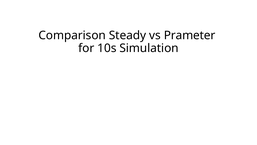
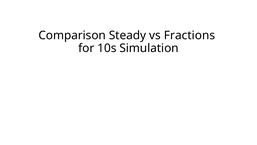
Prameter: Prameter -> Fractions
